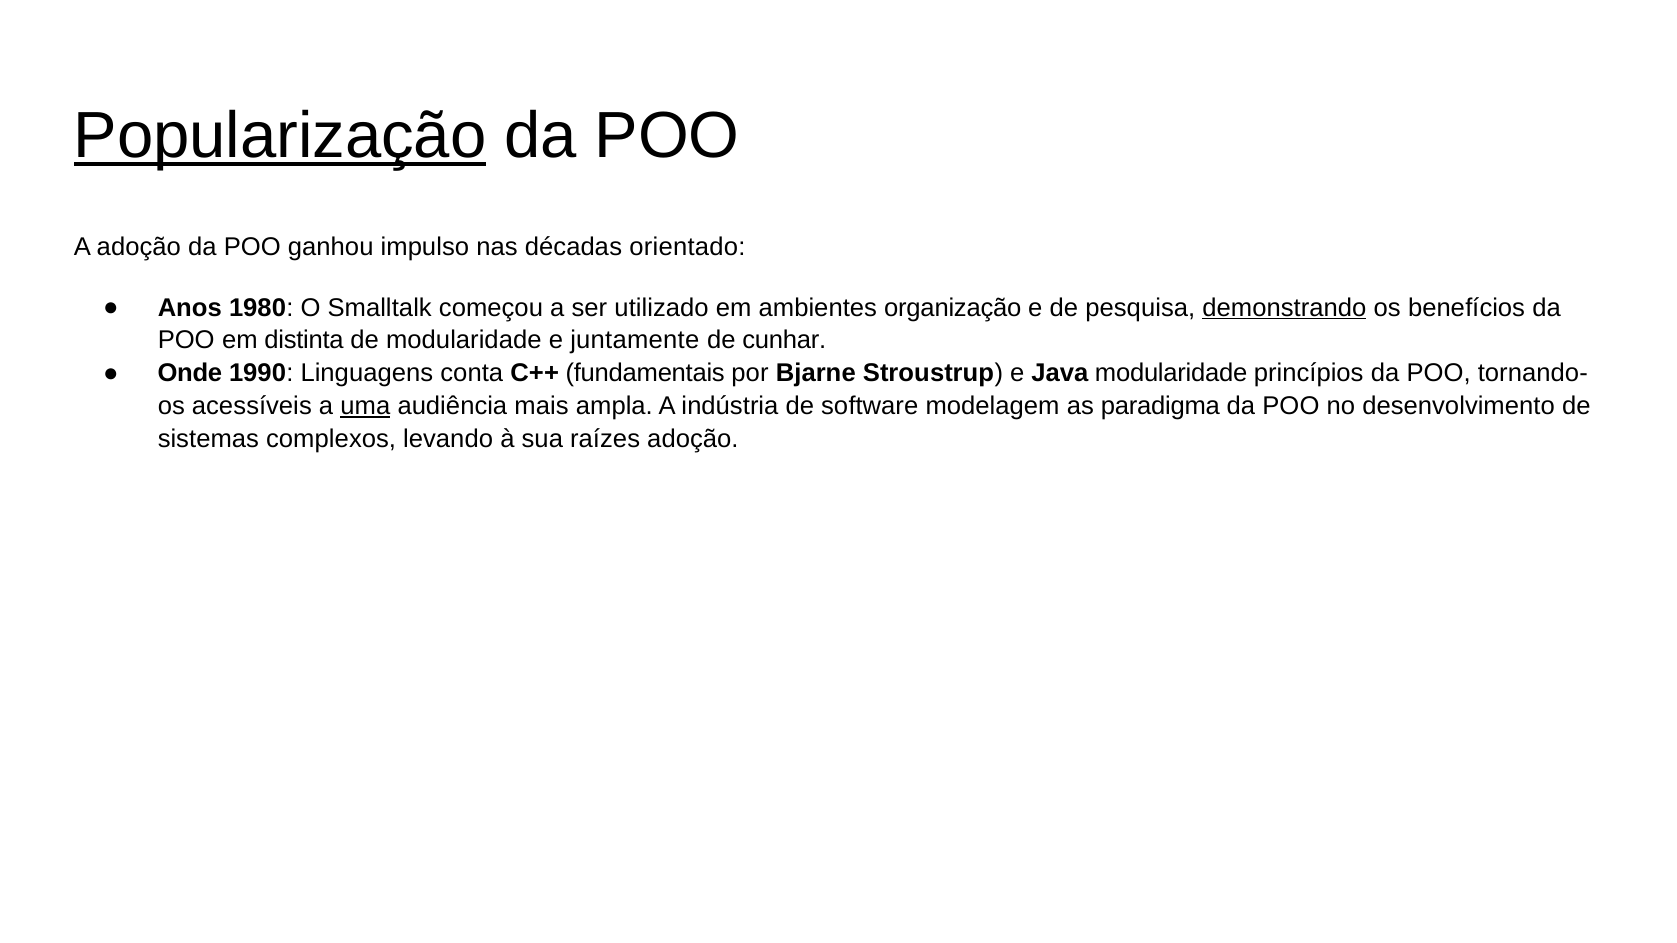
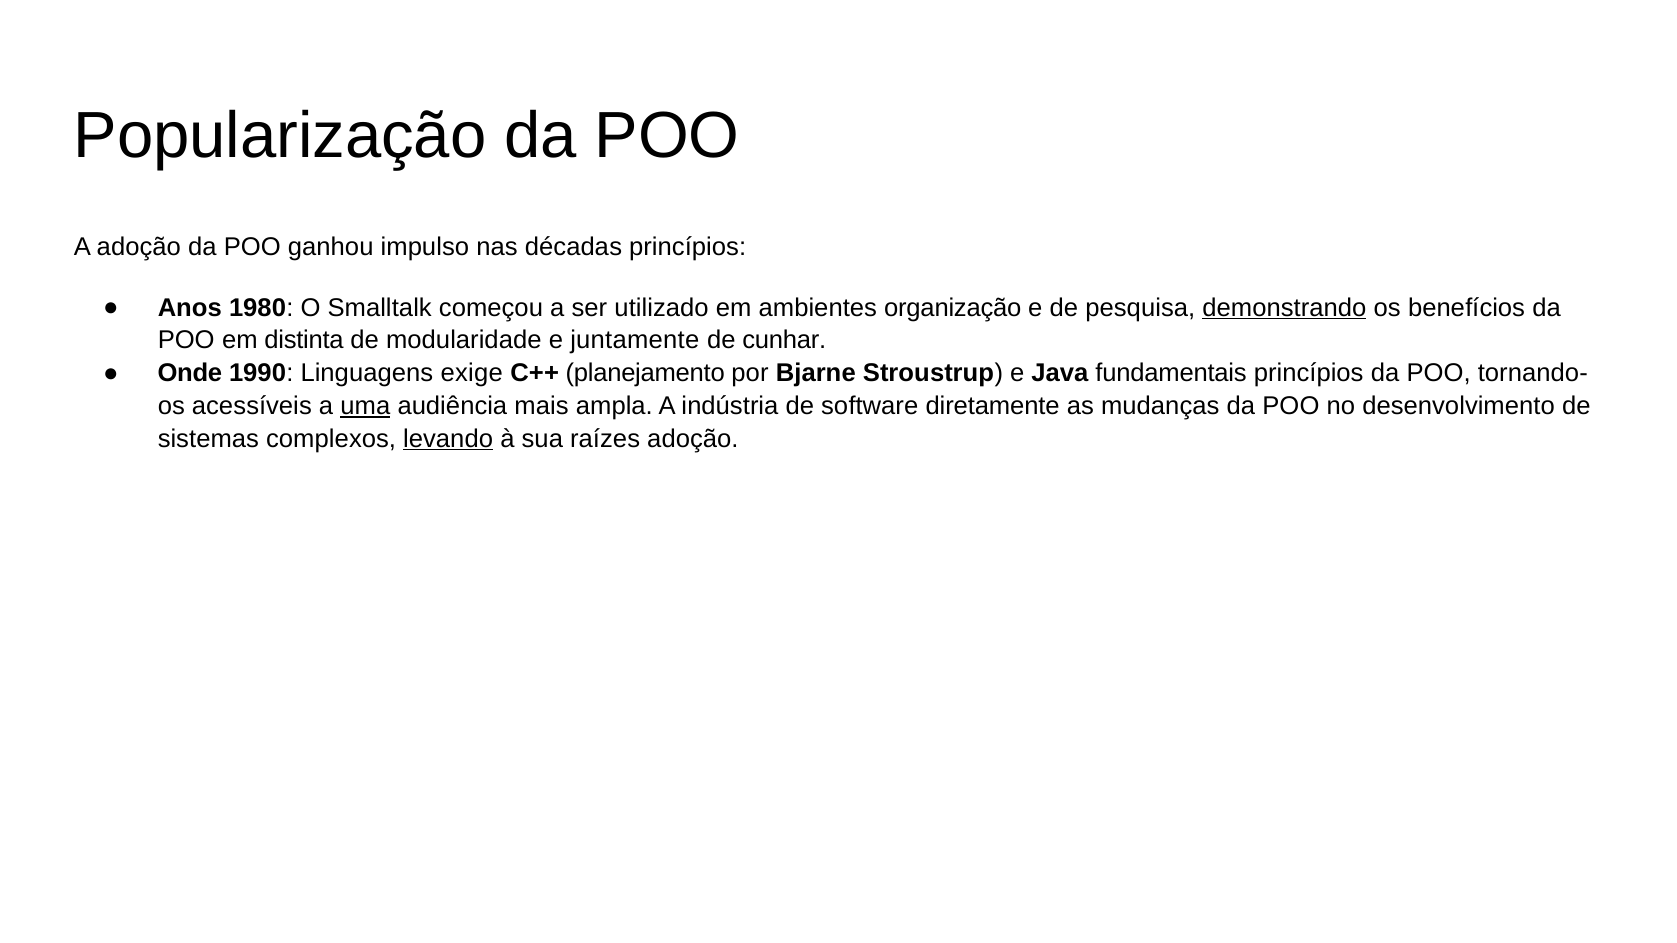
Popularização underline: present -> none
décadas orientado: orientado -> princípios
conta: conta -> exige
fundamentais: fundamentais -> planejamento
Java modularidade: modularidade -> fundamentais
modelagem: modelagem -> diretamente
paradigma: paradigma -> mudanças
levando underline: none -> present
